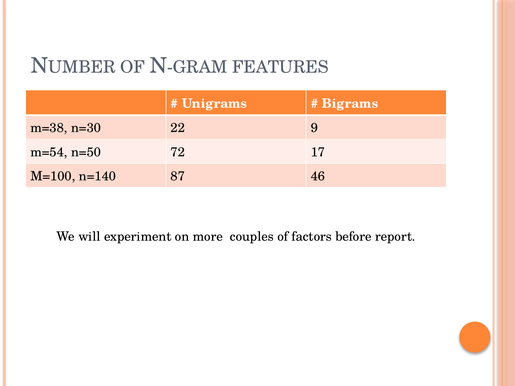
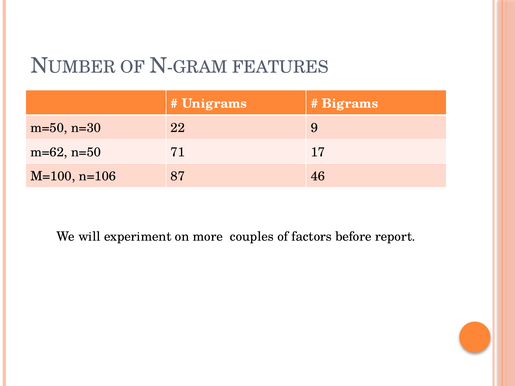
m=38: m=38 -> m=50
m=54: m=54 -> m=62
72: 72 -> 71
n=140: n=140 -> n=106
